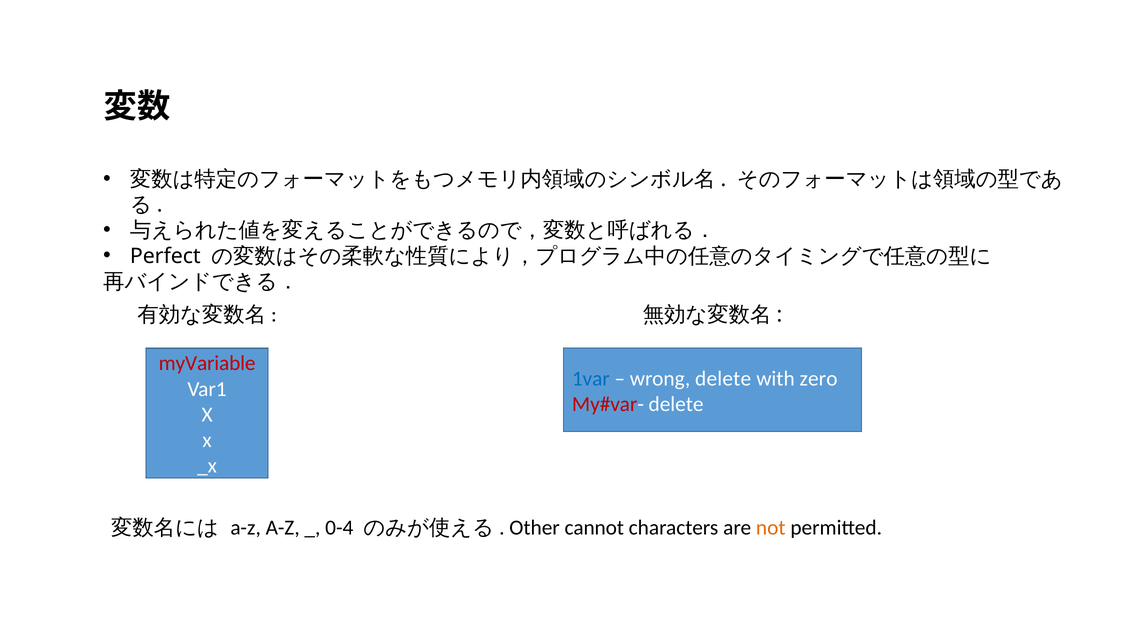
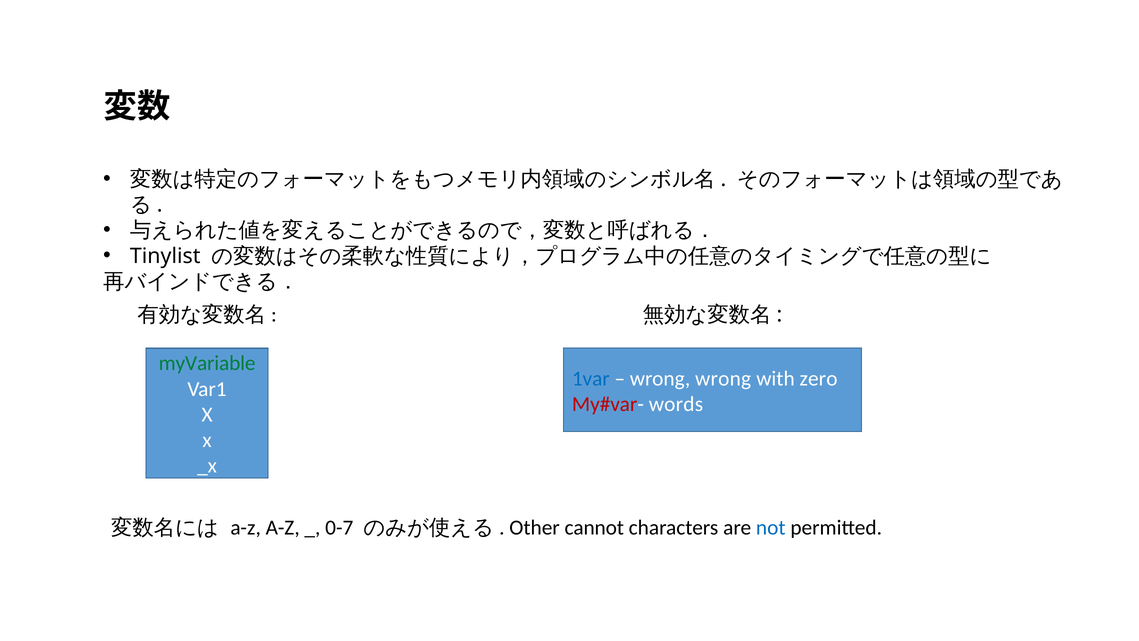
Perfect: Perfect -> Tinylist
myVariable colour: red -> green
wrong delete: delete -> wrong
delete at (676, 404): delete -> words
0-4: 0-4 -> 0-7
not colour: orange -> blue
